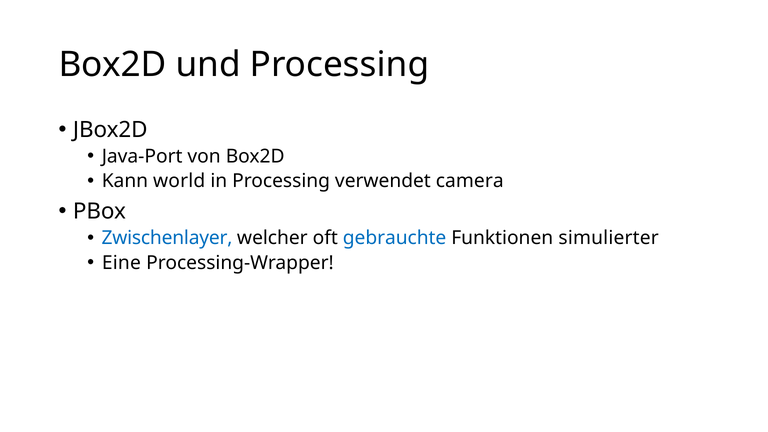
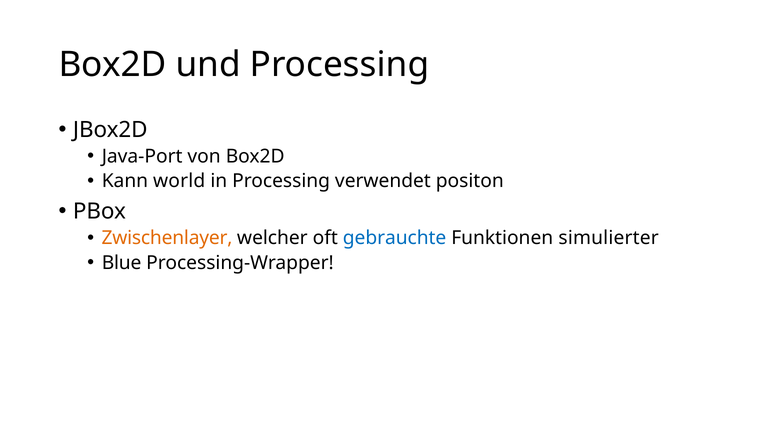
camera: camera -> positon
Zwischenlayer colour: blue -> orange
Eine: Eine -> Blue
